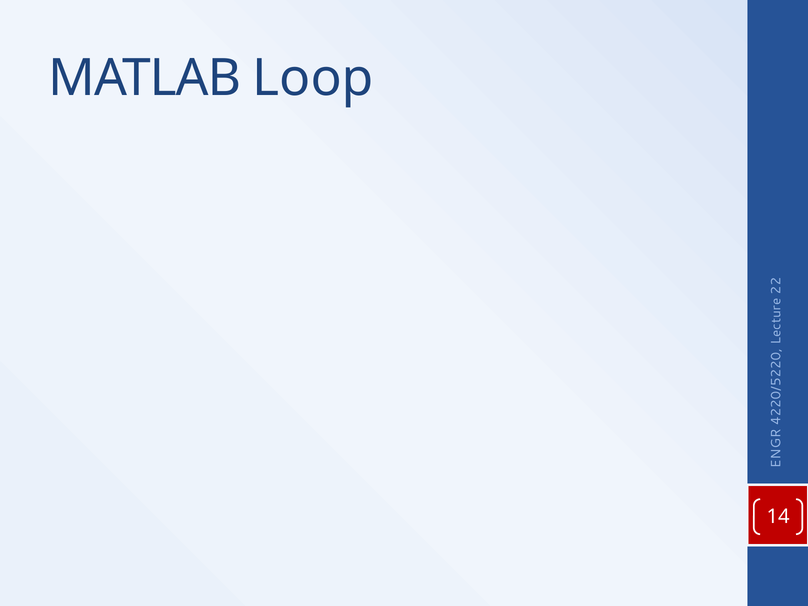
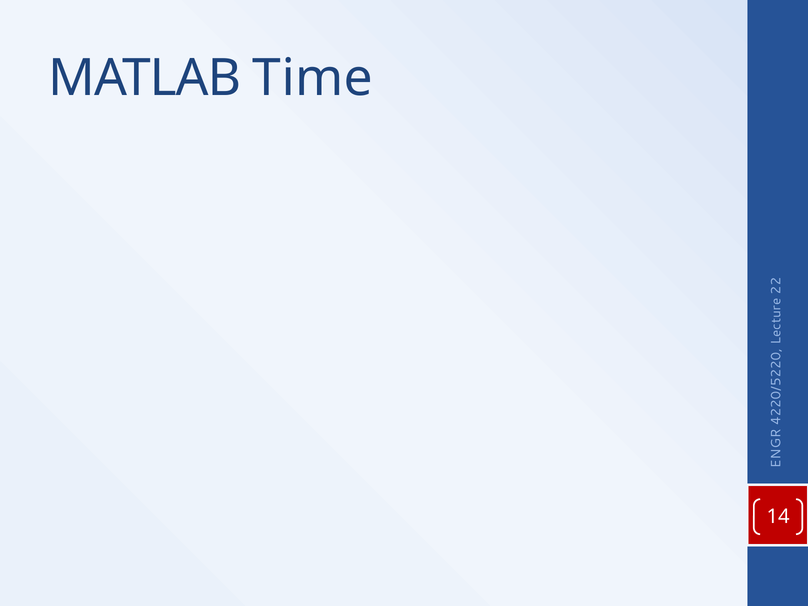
Loop: Loop -> Time
